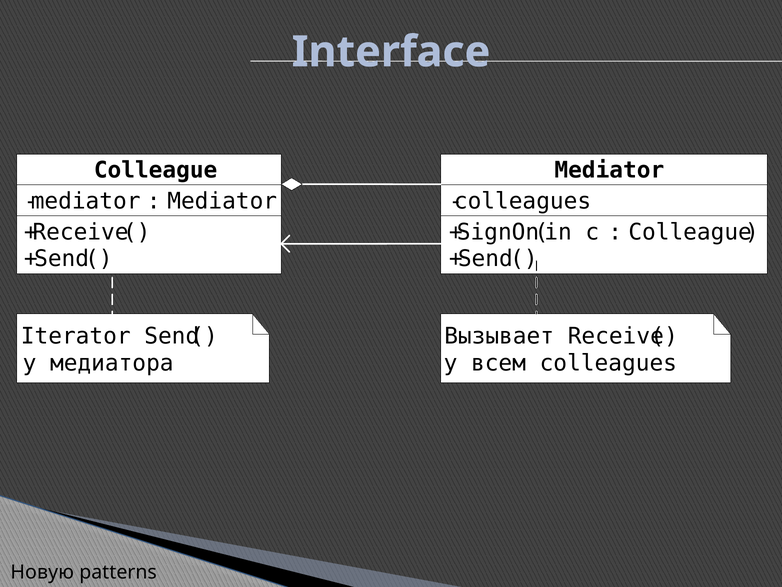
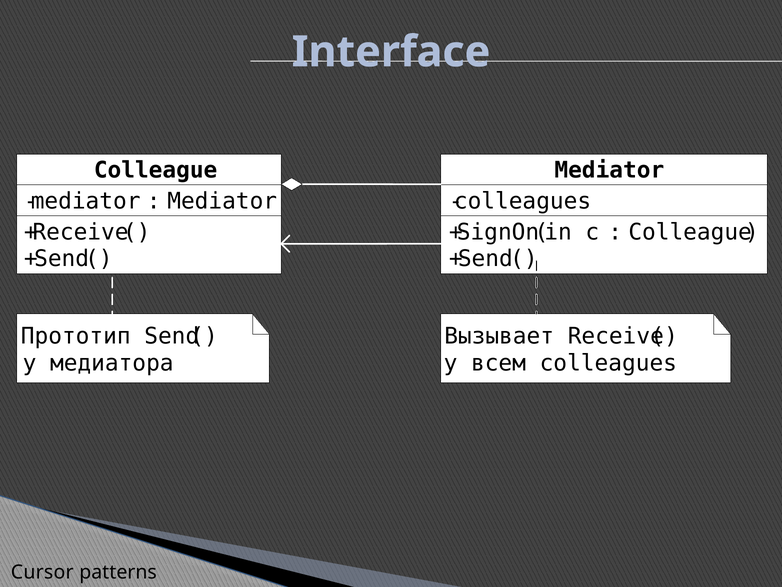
Iterator: Iterator -> Прототип
Новую: Новую -> Cursor
